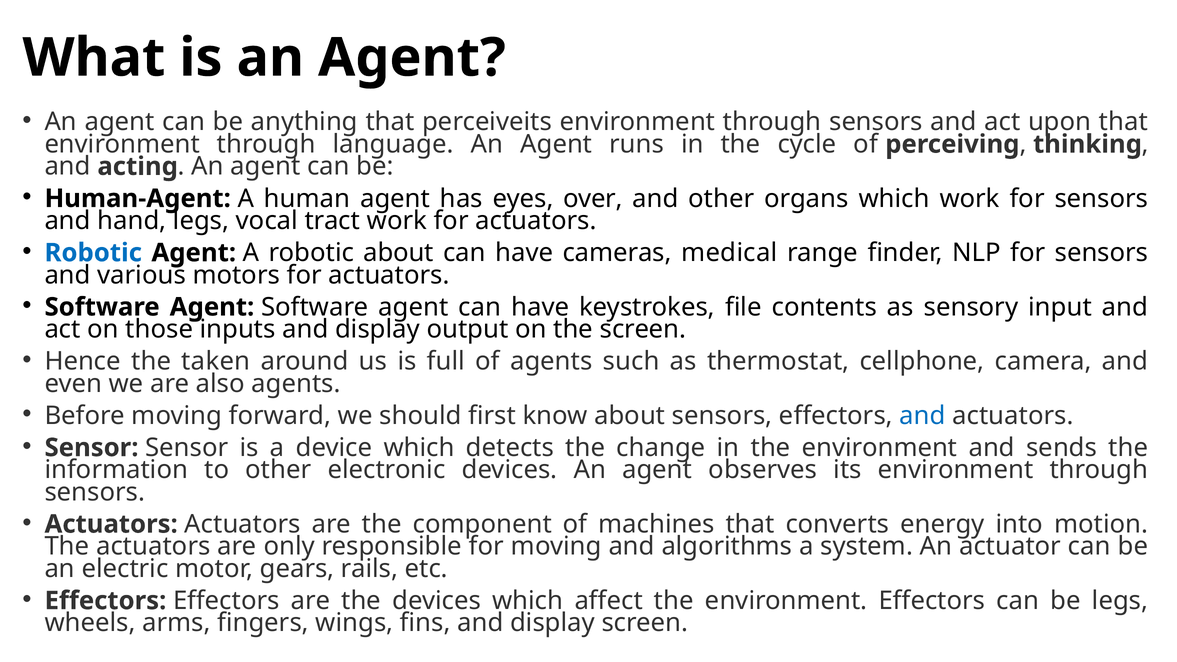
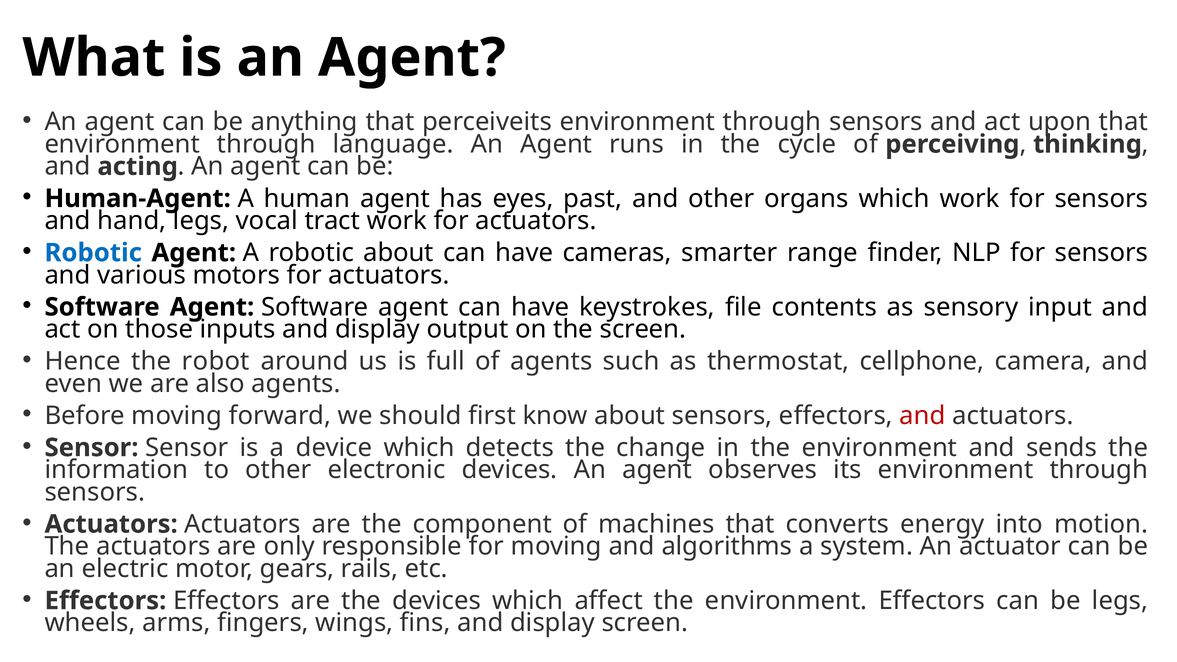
over: over -> past
medical: medical -> smarter
taken: taken -> robot
and at (923, 416) colour: blue -> red
